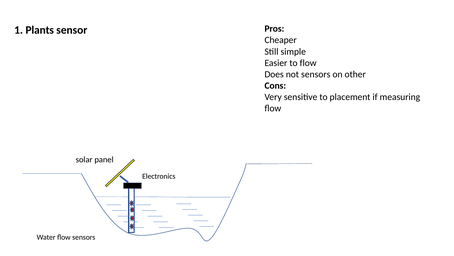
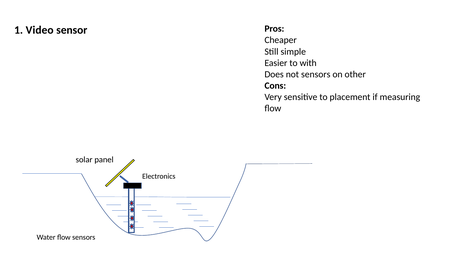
Plants: Plants -> Video
to flow: flow -> with
